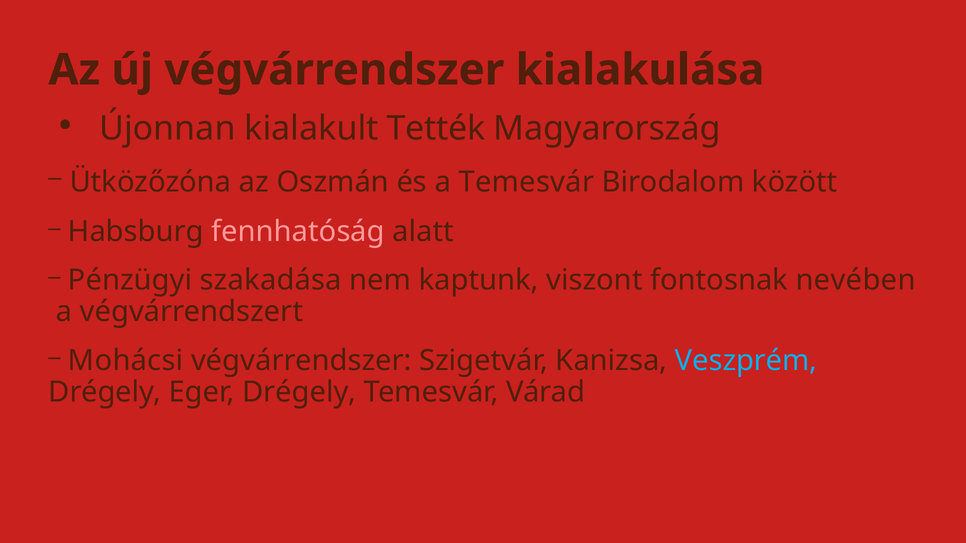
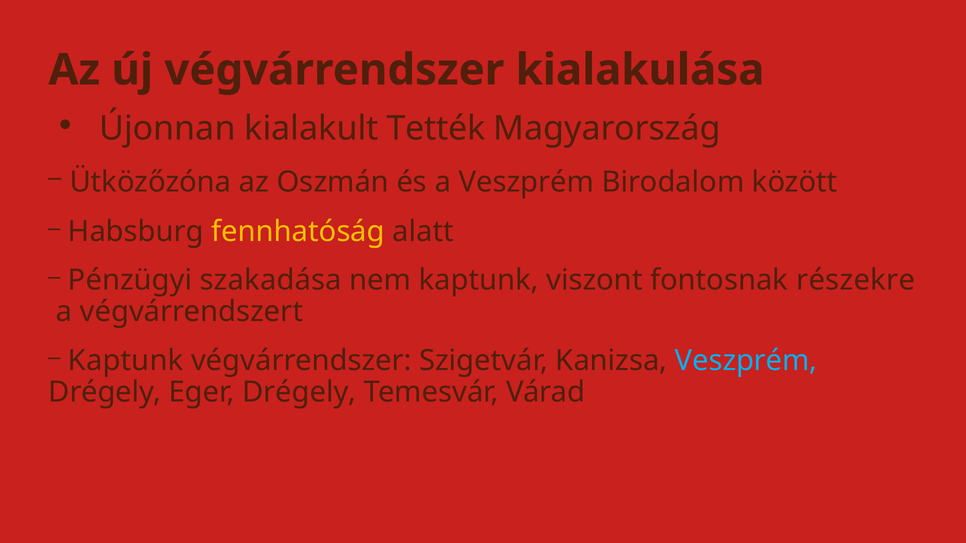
a Temesvár: Temesvár -> Veszprém
fennhatóság colour: pink -> yellow
nevében: nevében -> részekre
Mohácsi at (126, 361): Mohácsi -> Kaptunk
